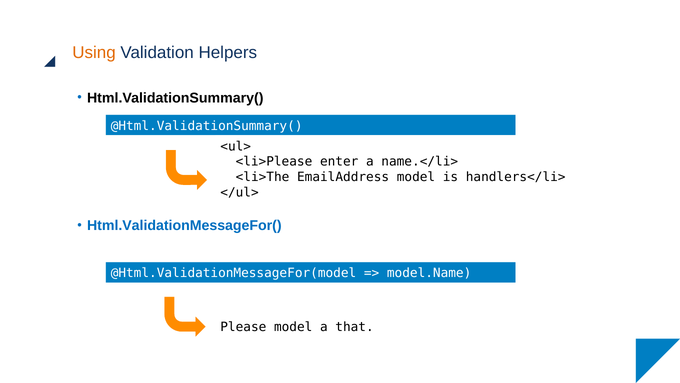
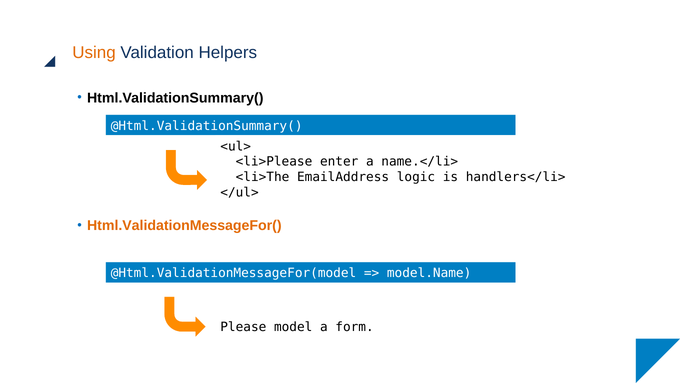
EmailAddress model: model -> logic
Html.ValidationMessageFor( colour: blue -> orange
that: that -> form
